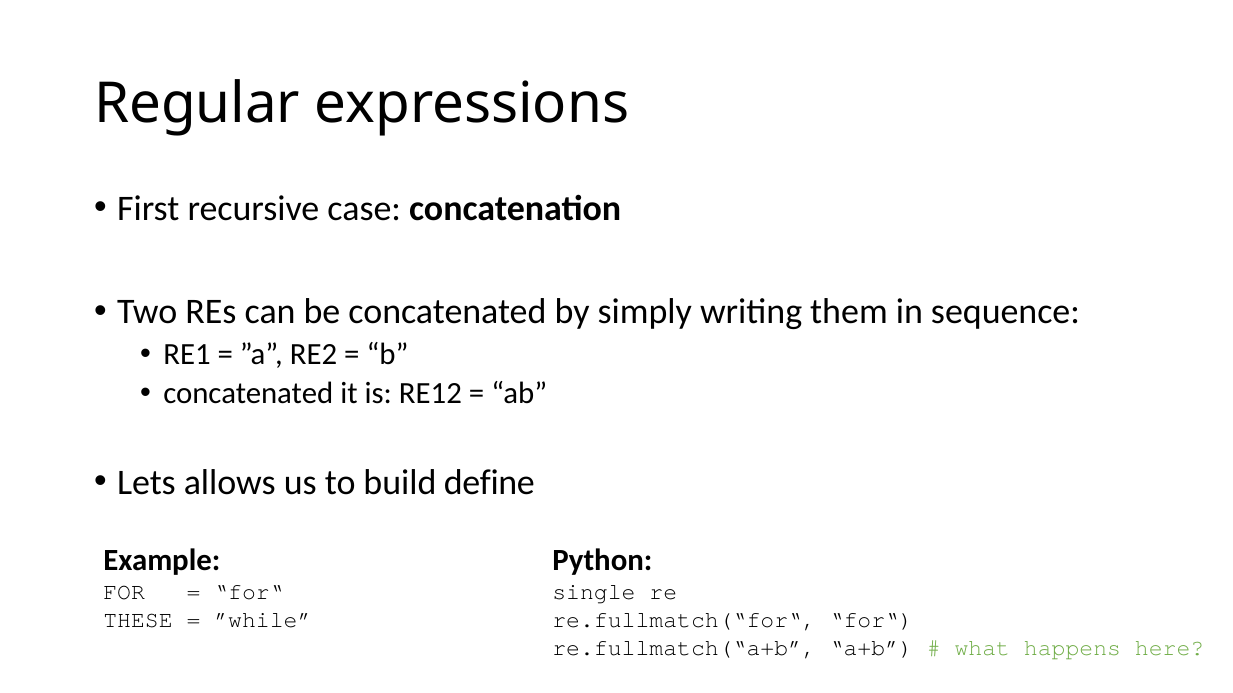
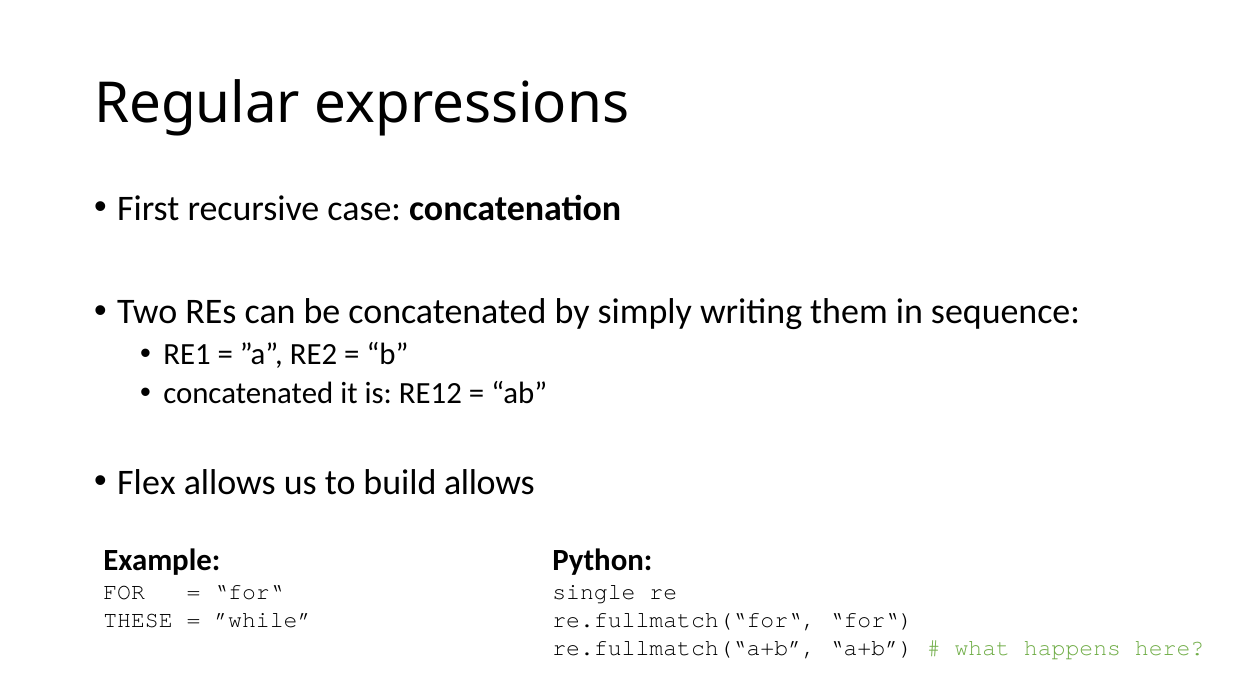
Lets: Lets -> Flex
build define: define -> allows
